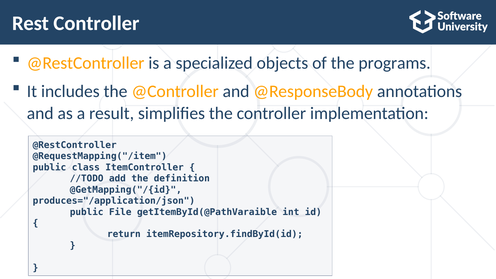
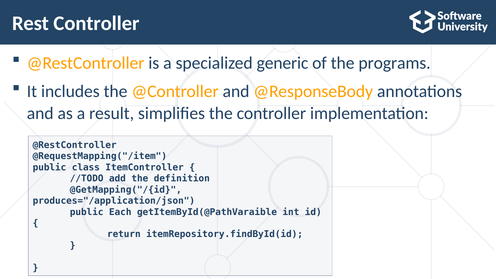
objects: objects -> generic
File: File -> Each
